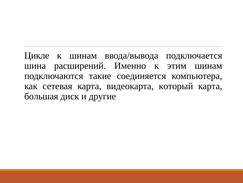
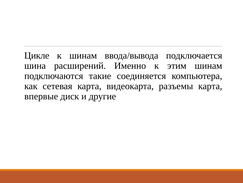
который: который -> разъемы
большая: большая -> впервые
